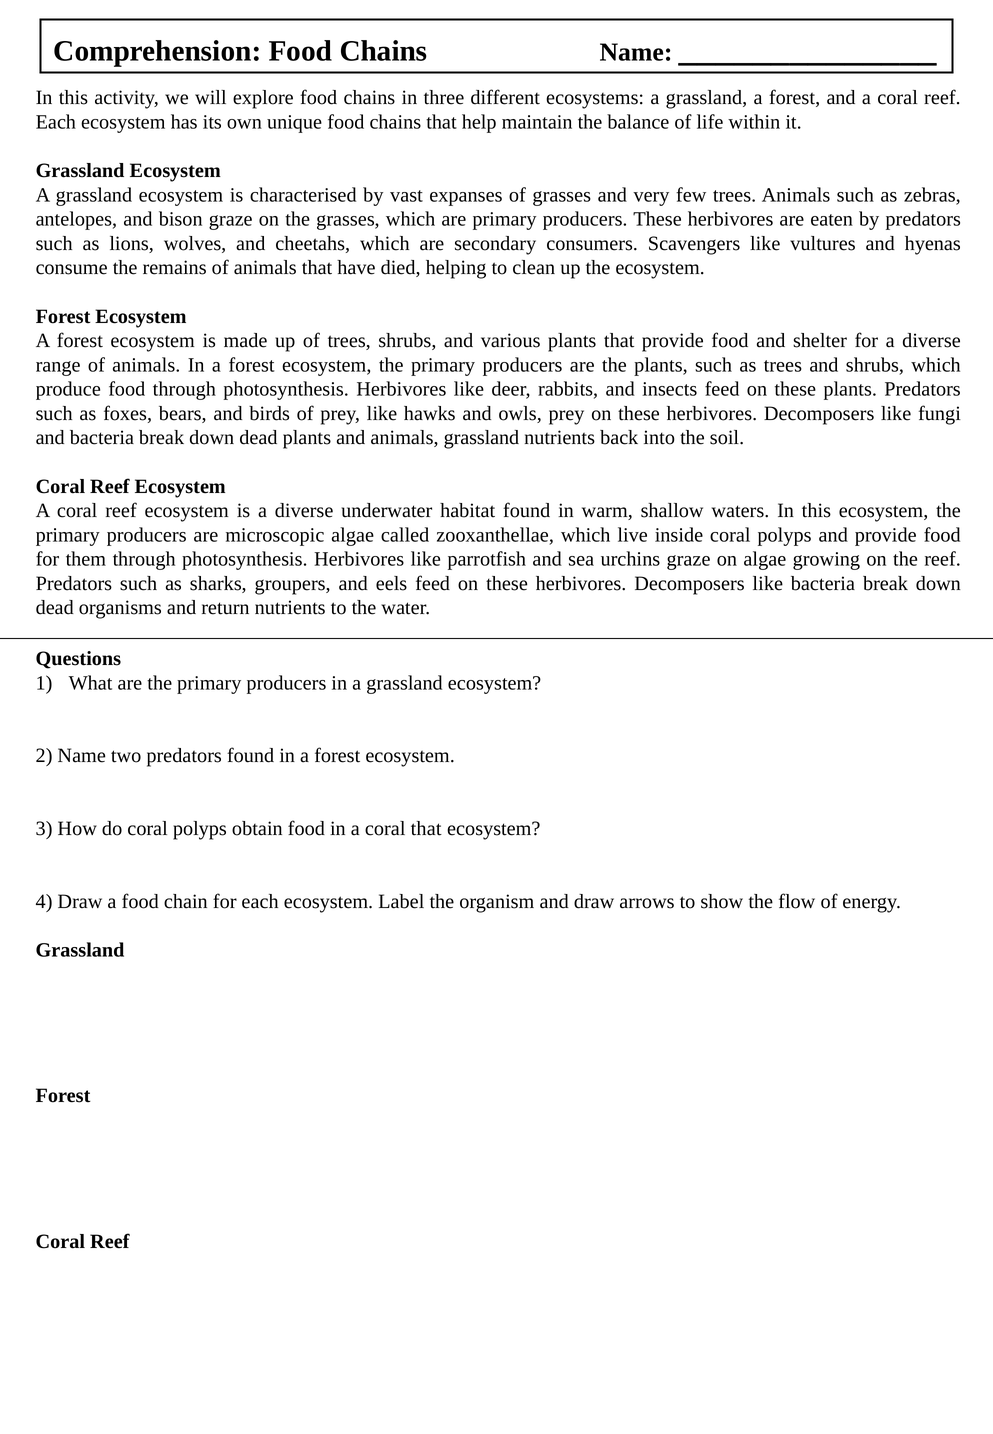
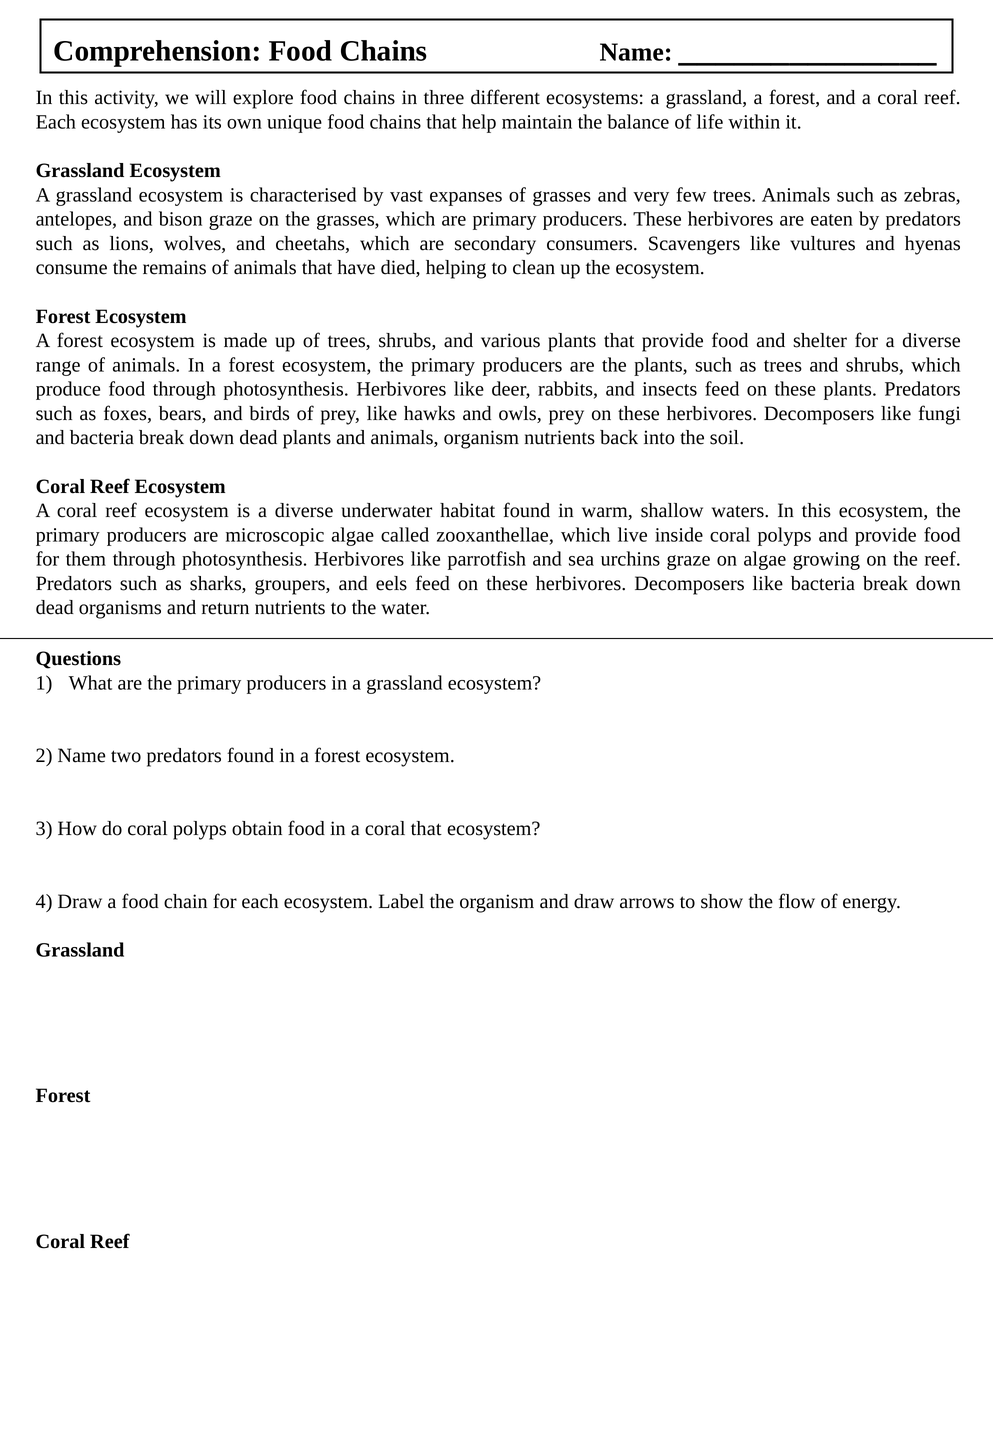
animals grassland: grassland -> organism
